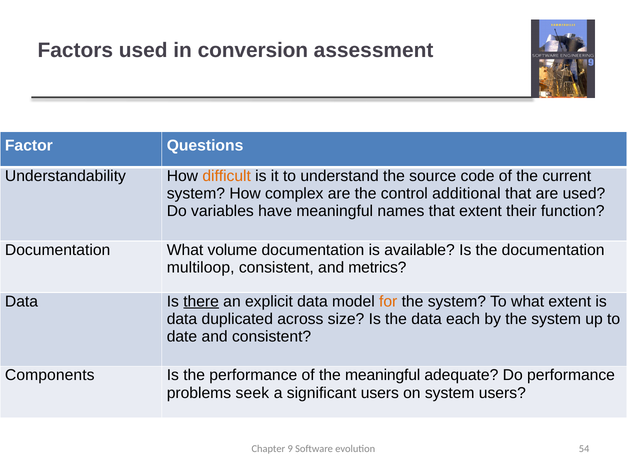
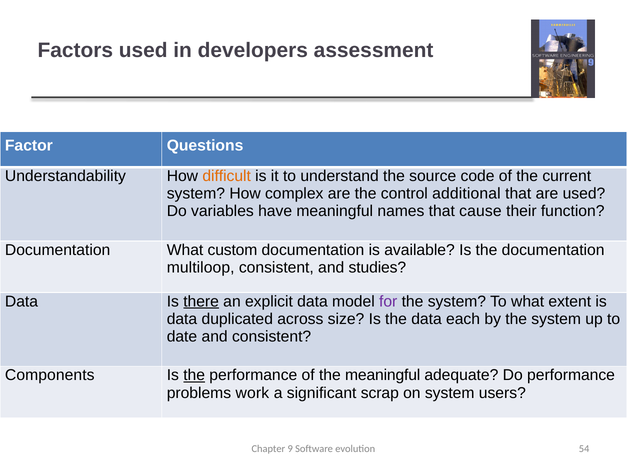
conversion: conversion -> developers
that extent: extent -> cause
volume: volume -> custom
metrics: metrics -> studies
for colour: orange -> purple
the at (194, 375) underline: none -> present
seek: seek -> work
significant users: users -> scrap
